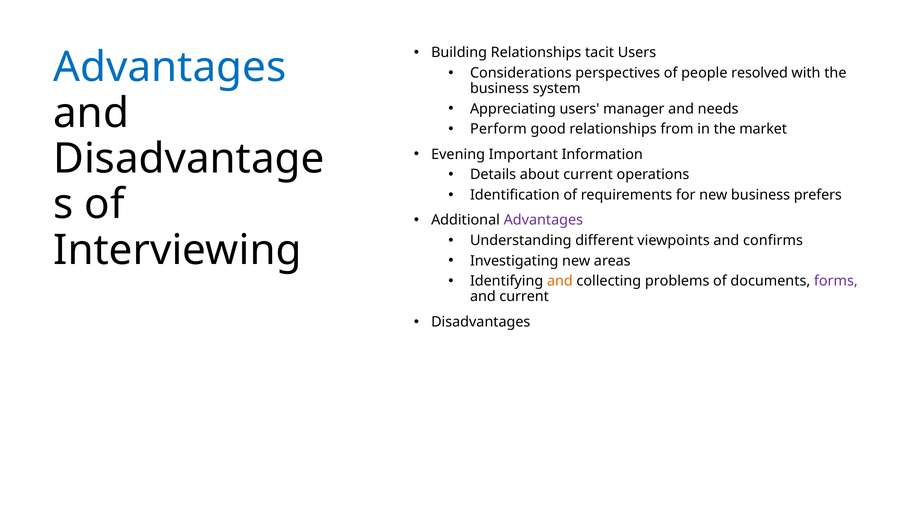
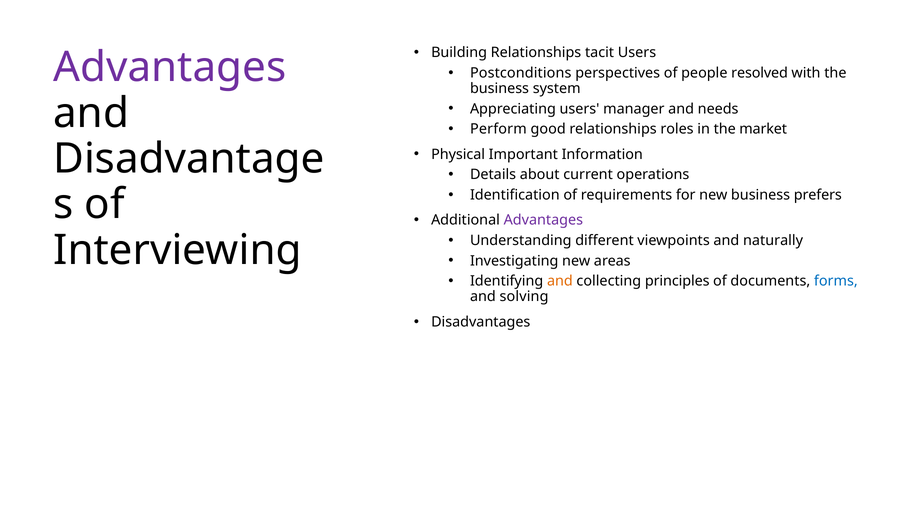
Advantages at (170, 67) colour: blue -> purple
Considerations: Considerations -> Postconditions
from: from -> roles
Evening: Evening -> Physical
confirms: confirms -> naturally
problems: problems -> principles
forms colour: purple -> blue
and current: current -> solving
